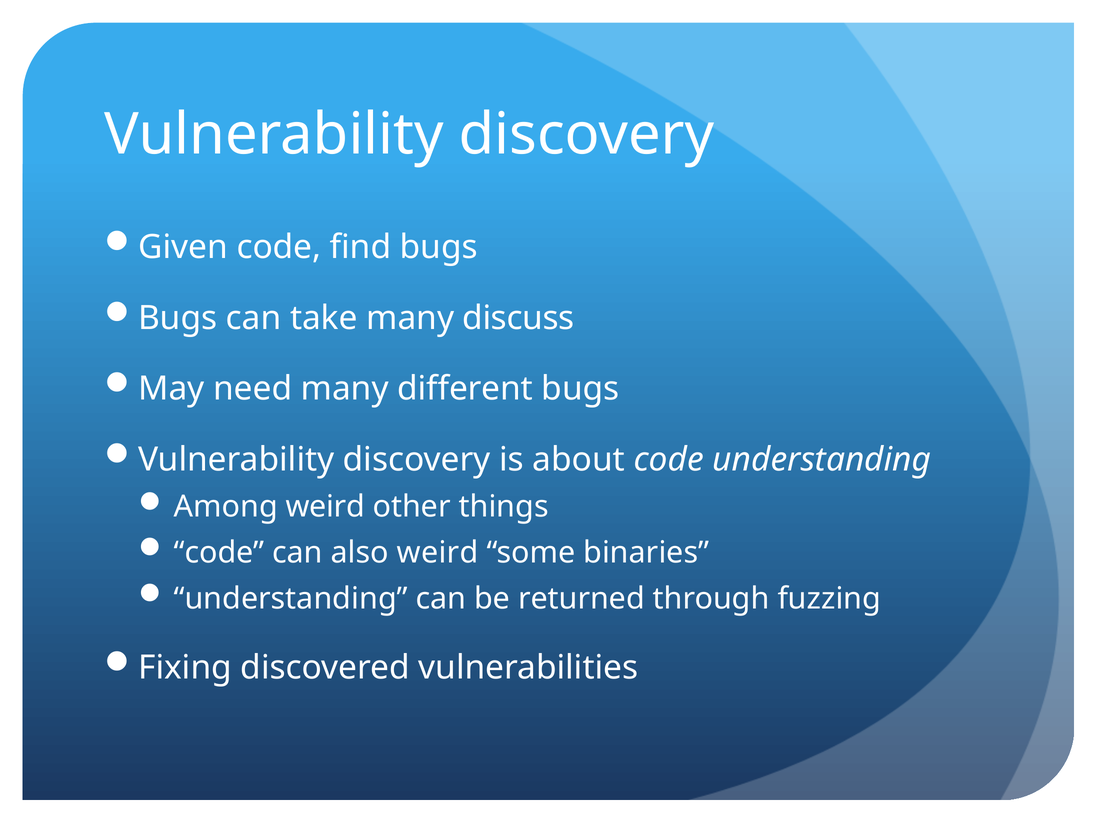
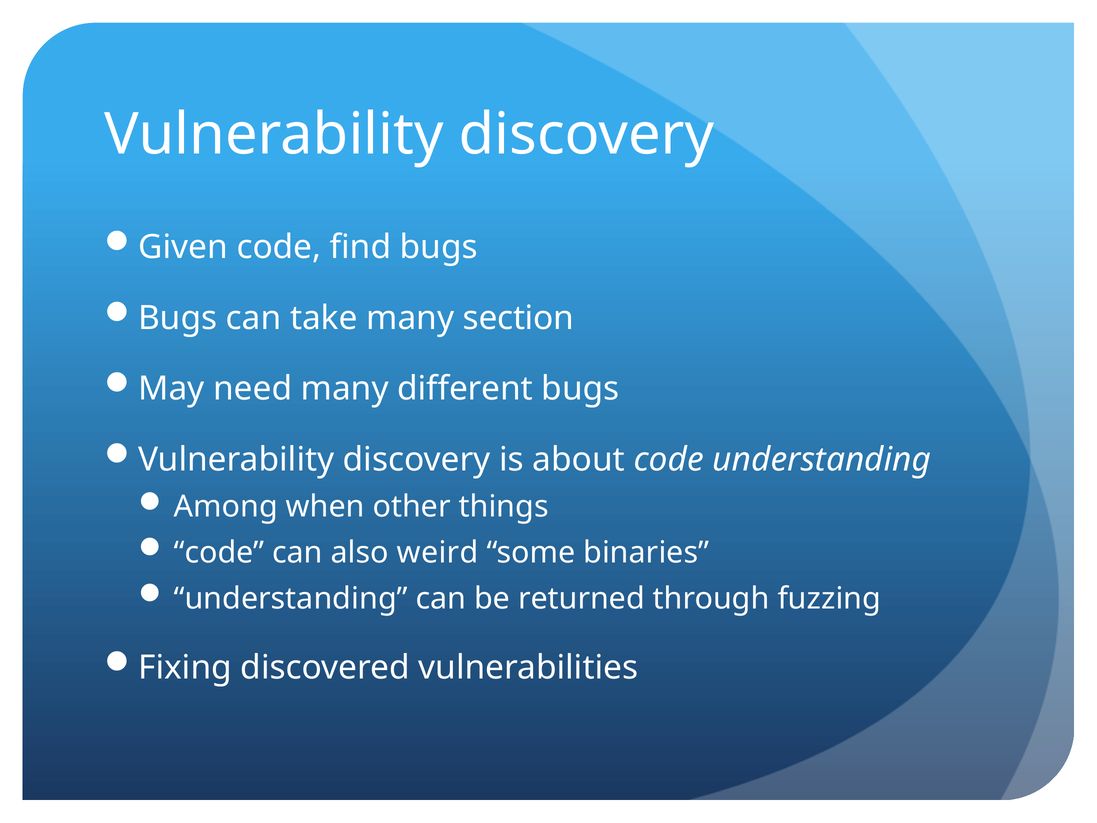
discuss: discuss -> section
Among weird: weird -> when
